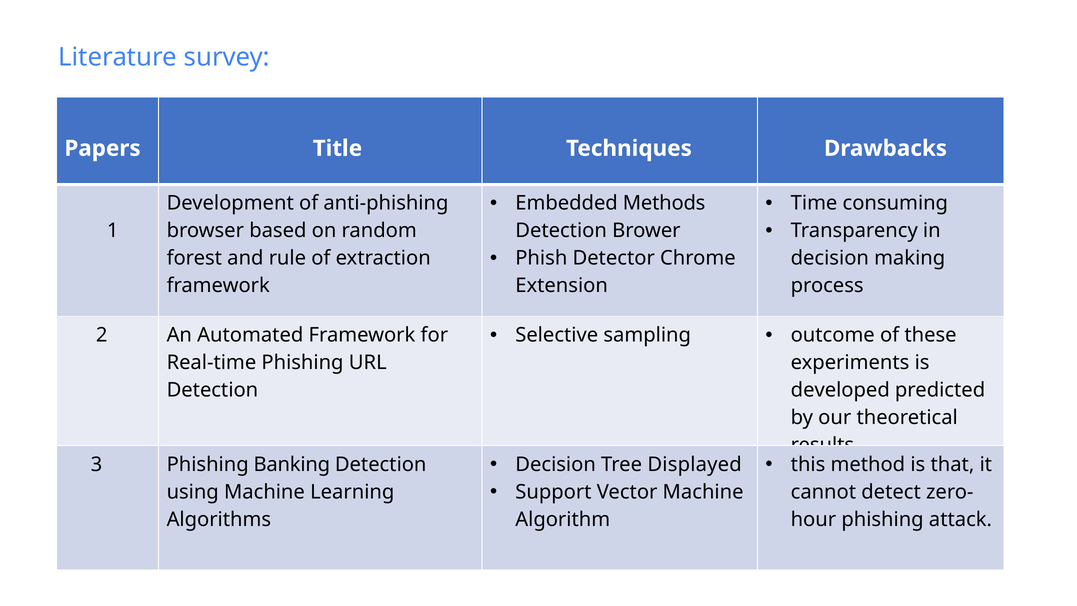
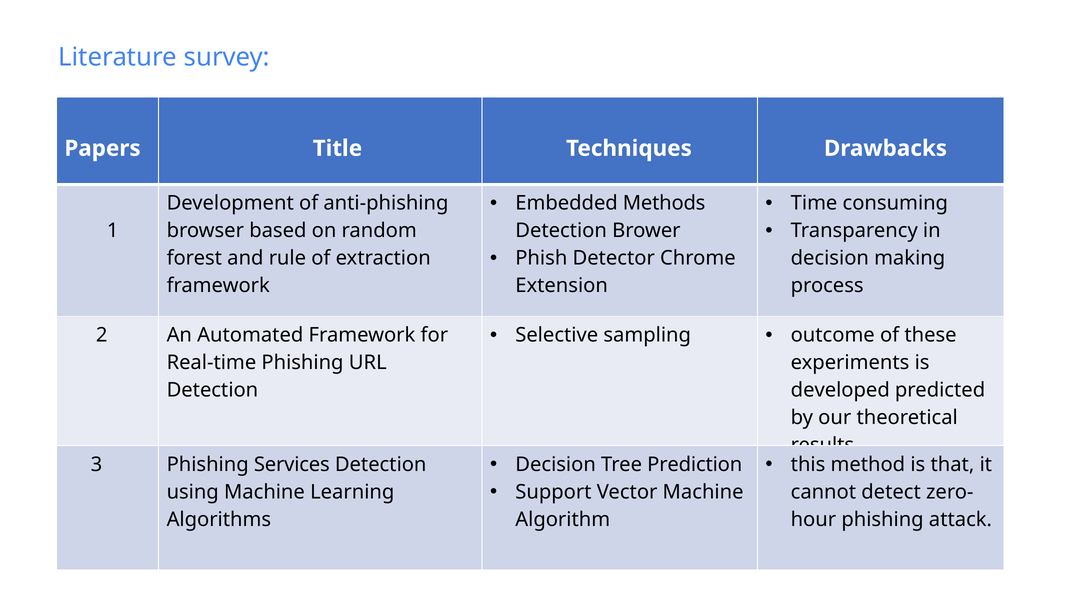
Displayed: Displayed -> Prediction
Banking: Banking -> Services
